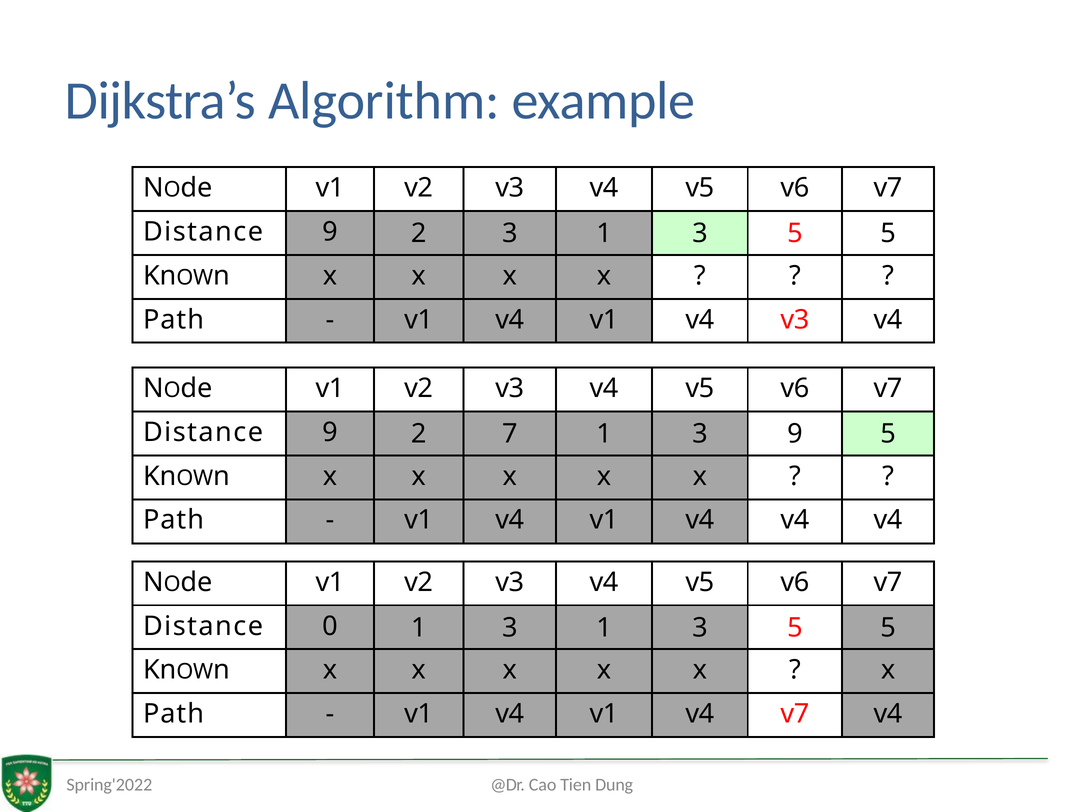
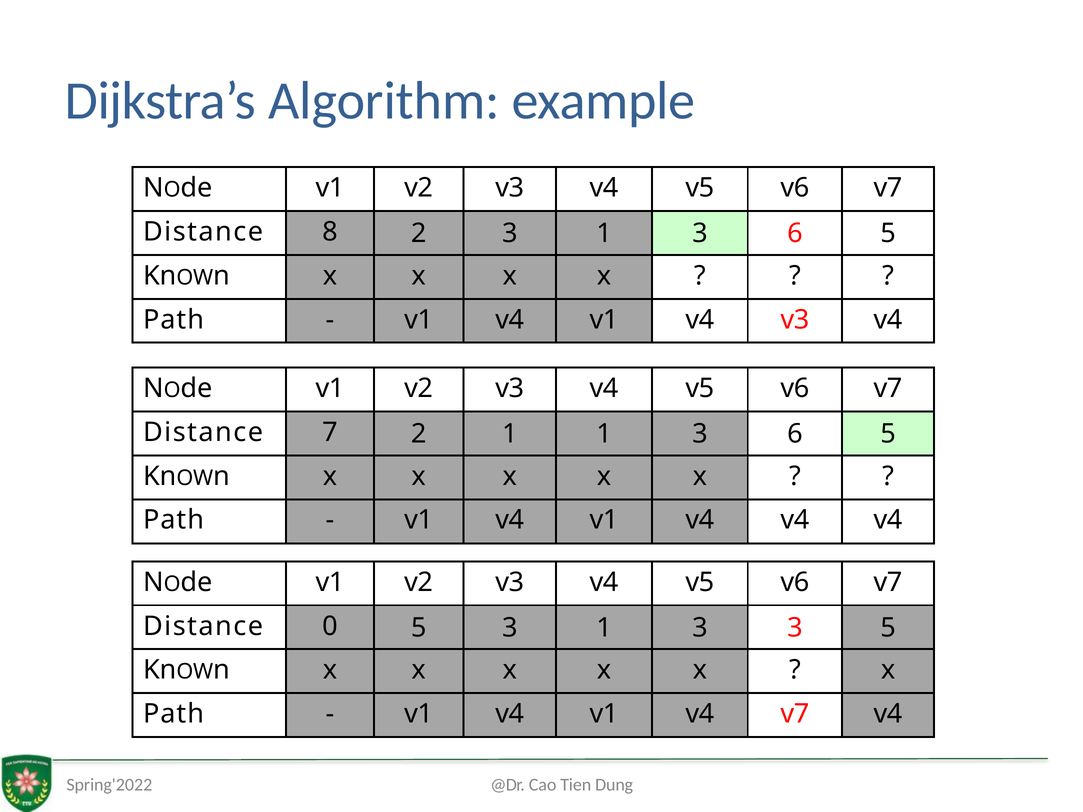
9 at (330, 232): 9 -> 8
5 at (795, 233): 5 -> 6
9 at (330, 432): 9 -> 7
2 7: 7 -> 1
9 at (795, 434): 9 -> 6
0 1: 1 -> 5
5 at (795, 628): 5 -> 3
